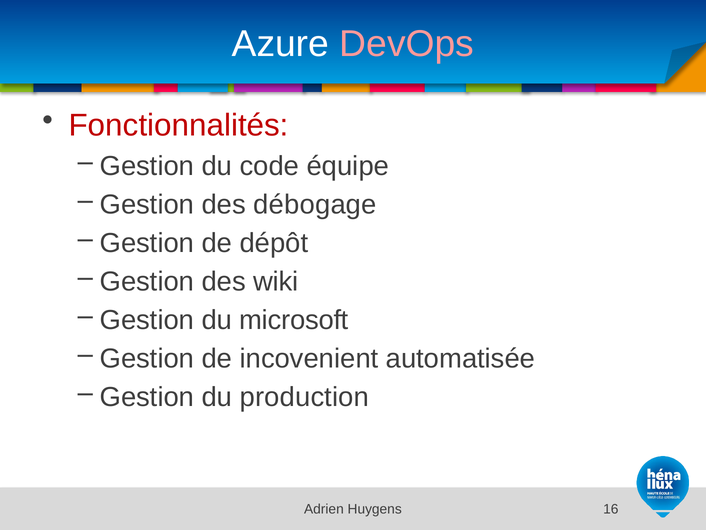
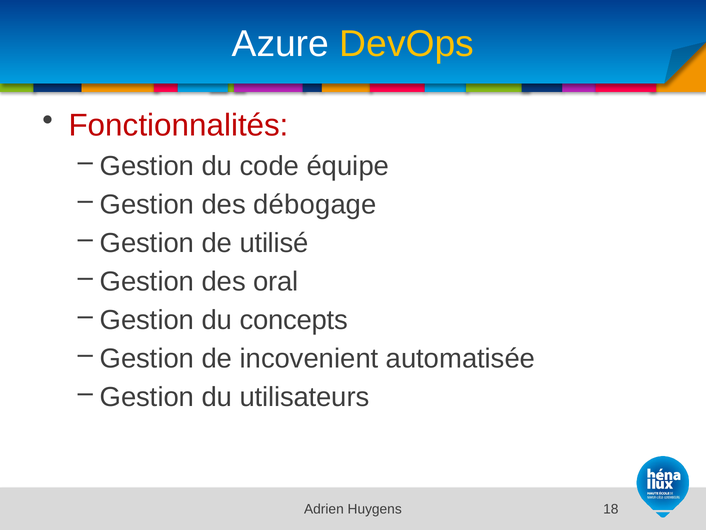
DevOps colour: pink -> yellow
dépôt: dépôt -> utilisé
wiki: wiki -> oral
microsoft: microsoft -> concepts
production: production -> utilisateurs
16: 16 -> 18
